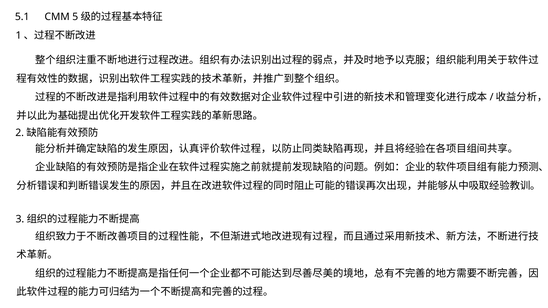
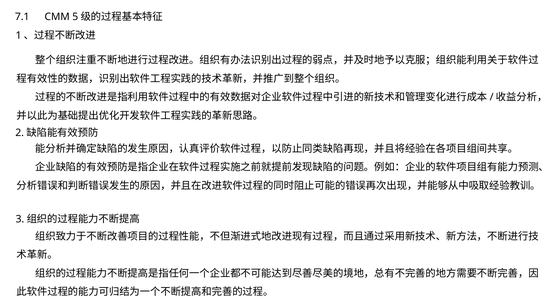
5.1: 5.1 -> 7.1
